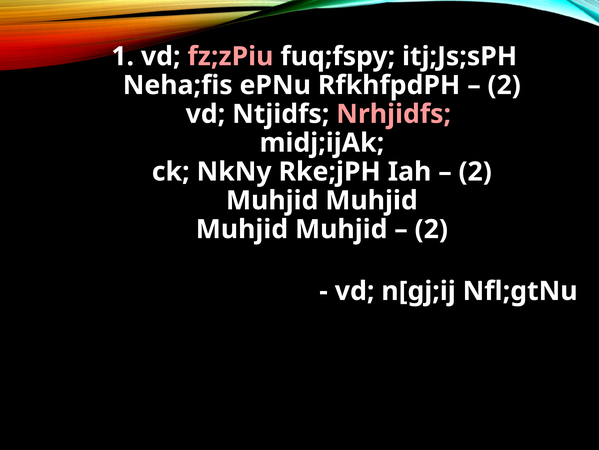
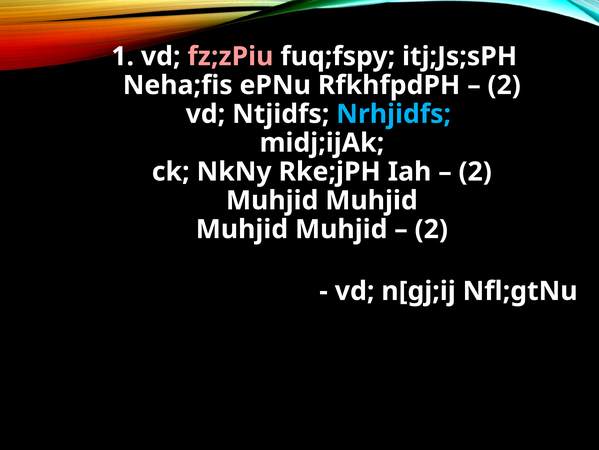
Nrhjidfs colour: pink -> light blue
